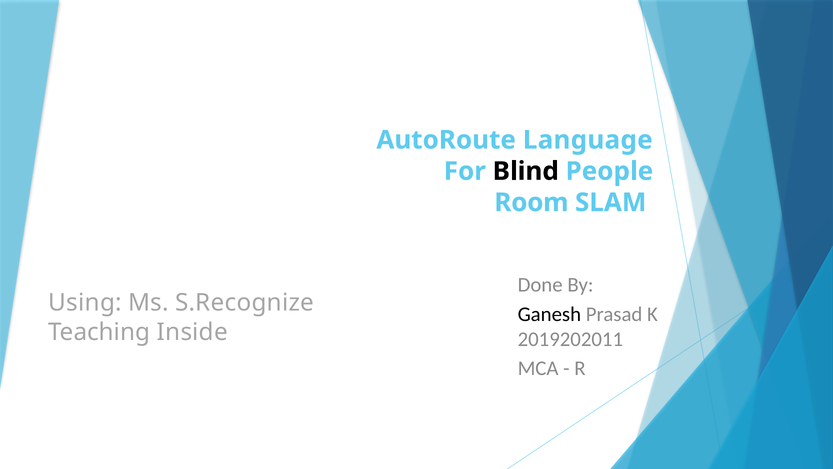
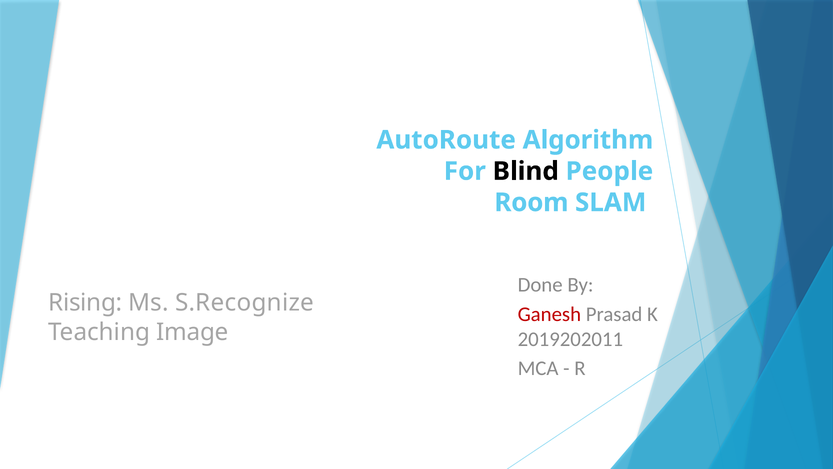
Language: Language -> Algorithm
Using: Using -> Rising
Ganesh colour: black -> red
Inside: Inside -> Image
